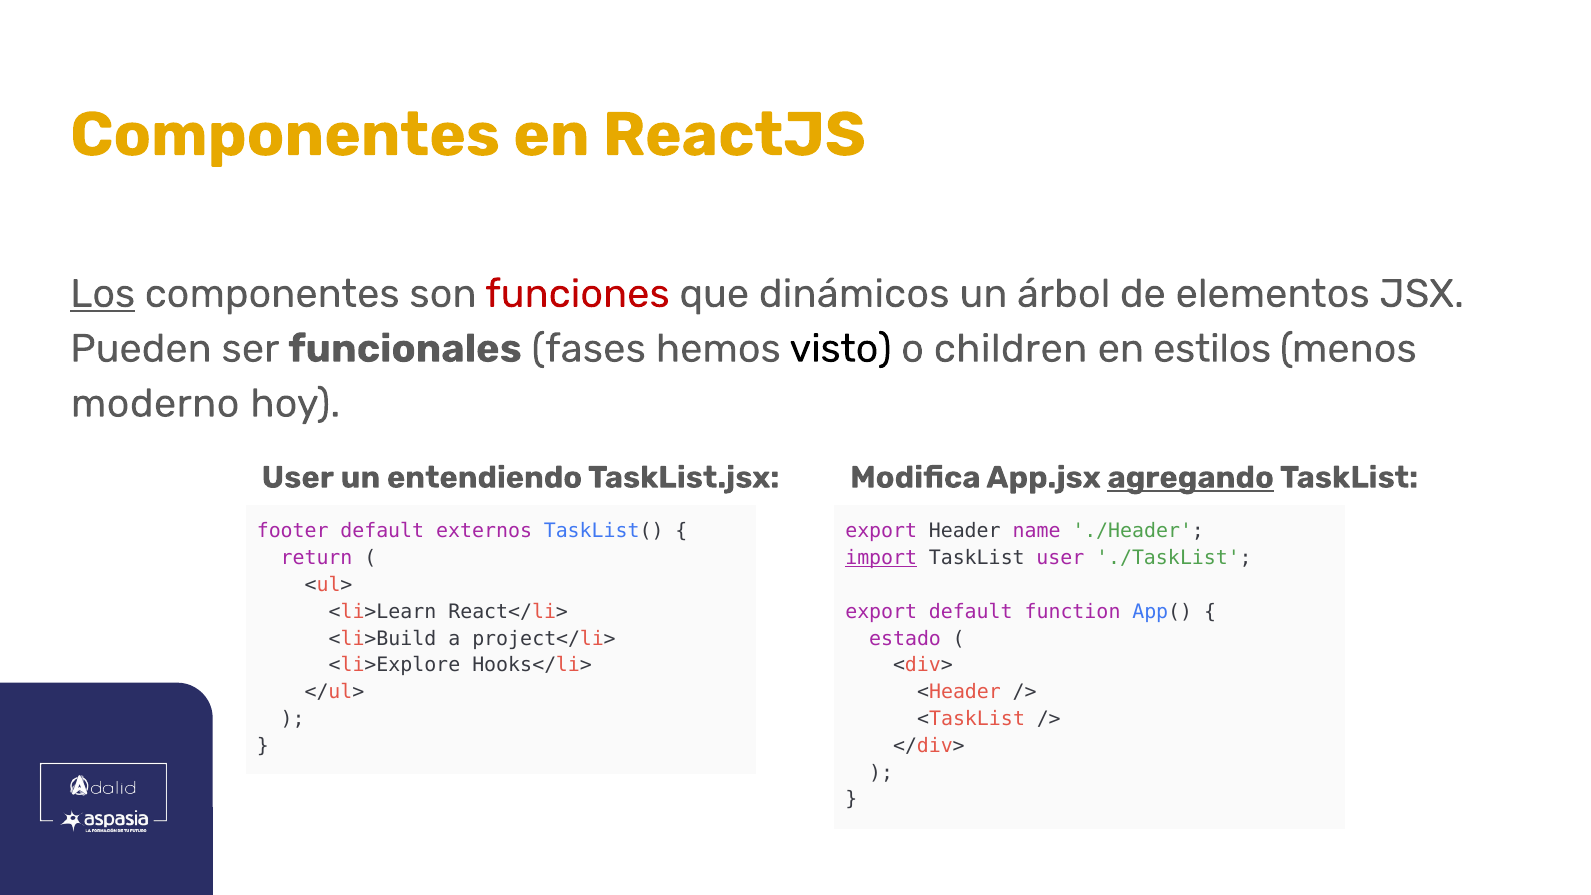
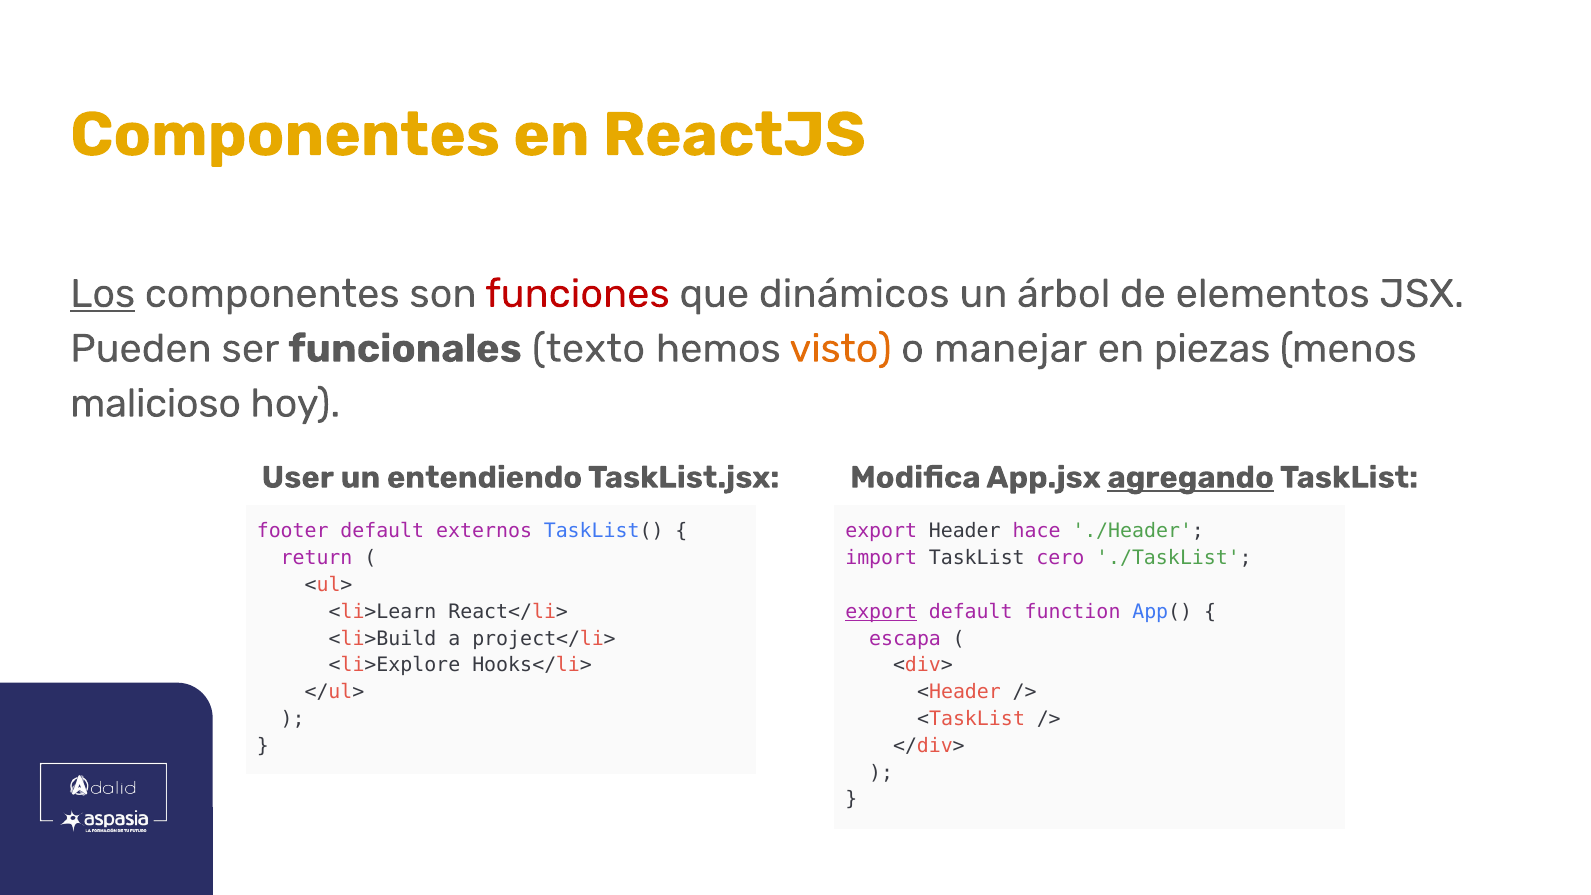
fases: fases -> texto
visto colour: black -> orange
children: children -> manejar
estilos: estilos -> piezas
moderno: moderno -> malicioso
name: name -> hace
import underline: present -> none
TaskList user: user -> cero
export at (881, 612) underline: none -> present
estado: estado -> escapa
